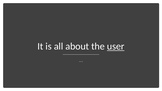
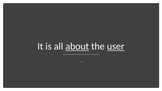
about underline: none -> present
